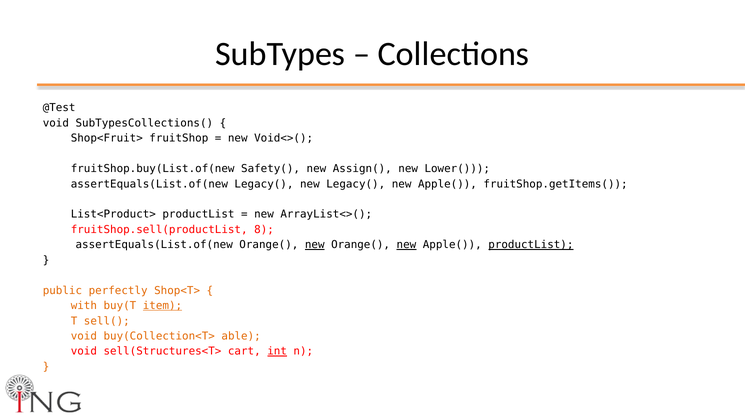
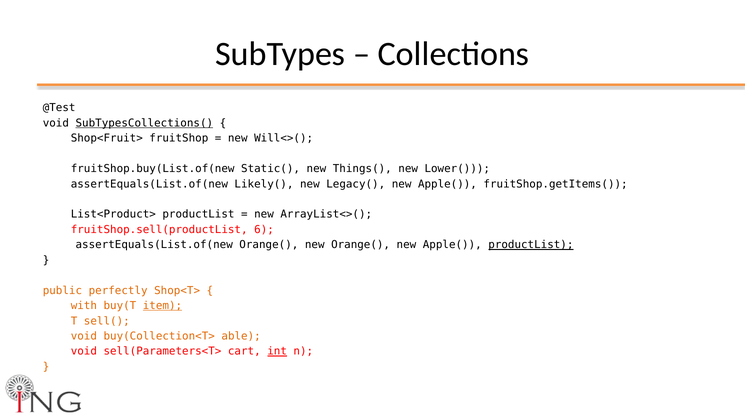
SubTypesCollections( underline: none -> present
Void<>(: Void<>( -> Will<>(
Safety(: Safety( -> Static(
Assign(: Assign( -> Things(
assertEquals(List.of(new Legacy(: Legacy( -> Likely(
8: 8 -> 6
new at (315, 245) underline: present -> none
new at (406, 245) underline: present -> none
sell(Structures<T>: sell(Structures<T> -> sell(Parameters<T>
